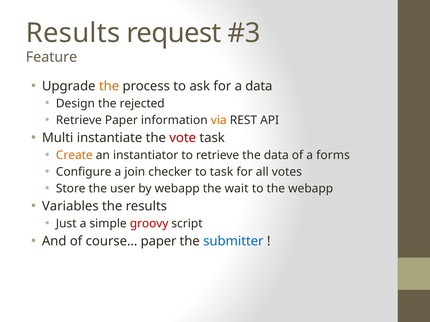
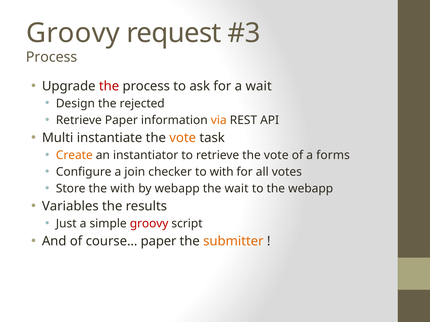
Results at (73, 33): Results -> Groovy
Feature at (51, 57): Feature -> Process
the at (109, 86) colour: orange -> red
a data: data -> wait
vote at (183, 138) colour: red -> orange
retrieve the data: data -> vote
to task: task -> with
the user: user -> with
submitter colour: blue -> orange
